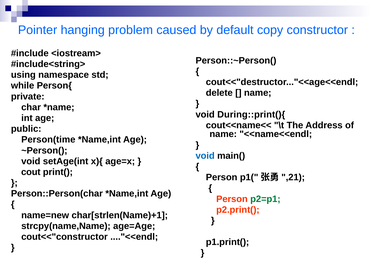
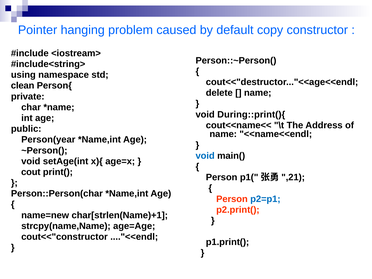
while: while -> clean
Person(time: Person(time -> Person(year
p2=p1 colour: green -> blue
